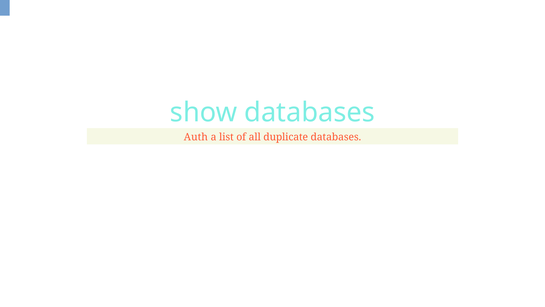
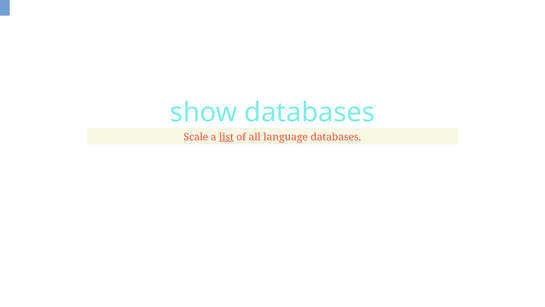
Auth: Auth -> Scale
list underline: none -> present
duplicate: duplicate -> language
